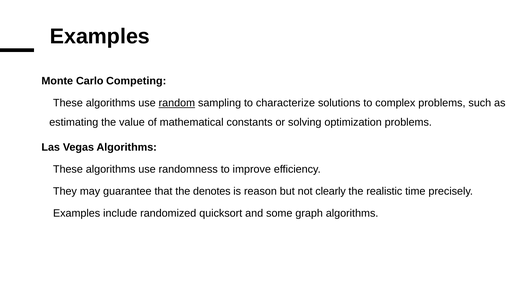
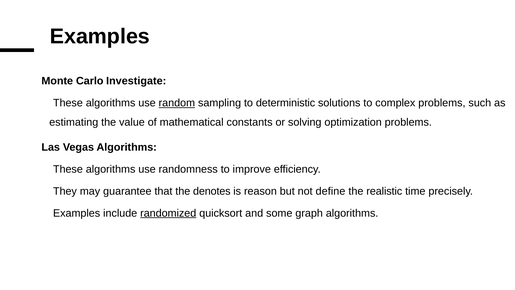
Competing: Competing -> Investigate
characterize: characterize -> deterministic
clearly: clearly -> define
randomized underline: none -> present
